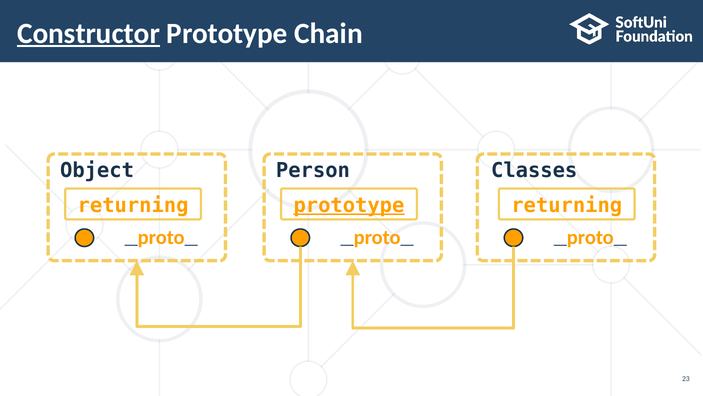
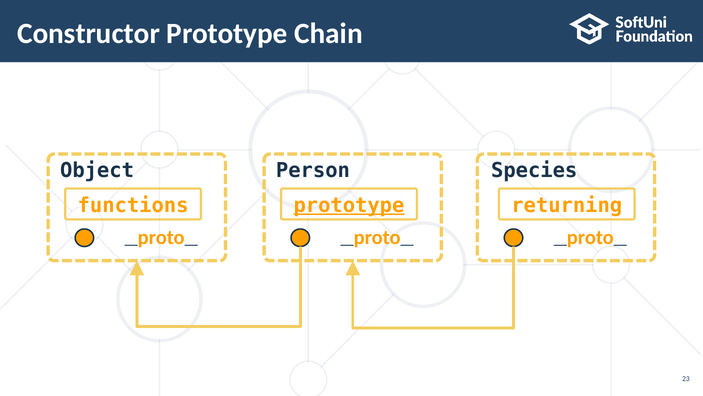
Constructor underline: present -> none
Classes: Classes -> Species
returning at (133, 205): returning -> functions
